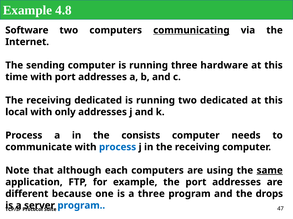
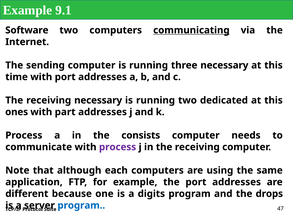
4.8: 4.8 -> 9.1
three hardware: hardware -> necessary
receiving dedicated: dedicated -> necessary
local: local -> ones
only: only -> part
process at (118, 148) colour: blue -> purple
same underline: present -> none
a three: three -> digits
